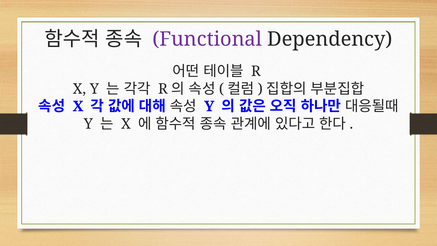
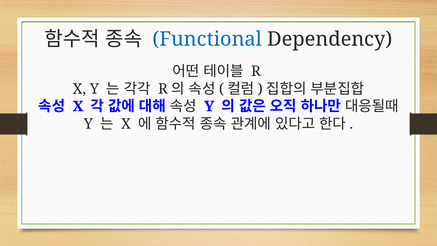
Functional colour: purple -> blue
